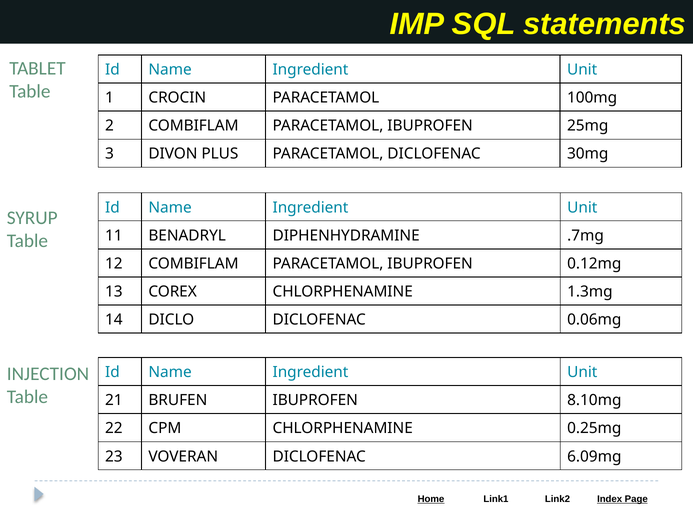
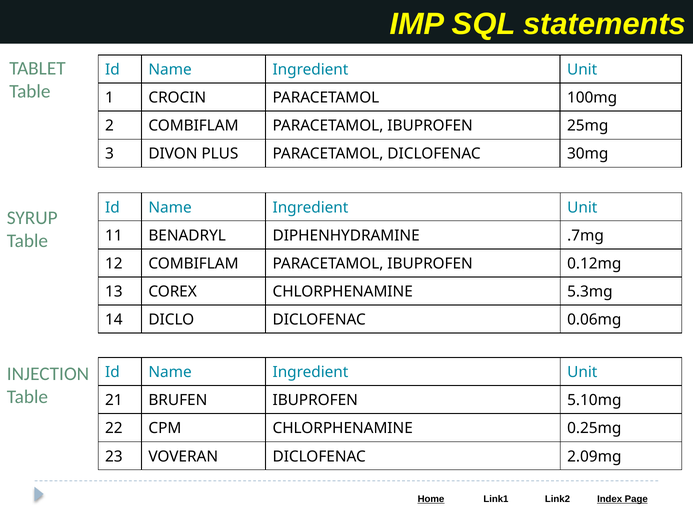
1.3mg: 1.3mg -> 5.3mg
8.10mg: 8.10mg -> 5.10mg
6.09mg: 6.09mg -> 2.09mg
